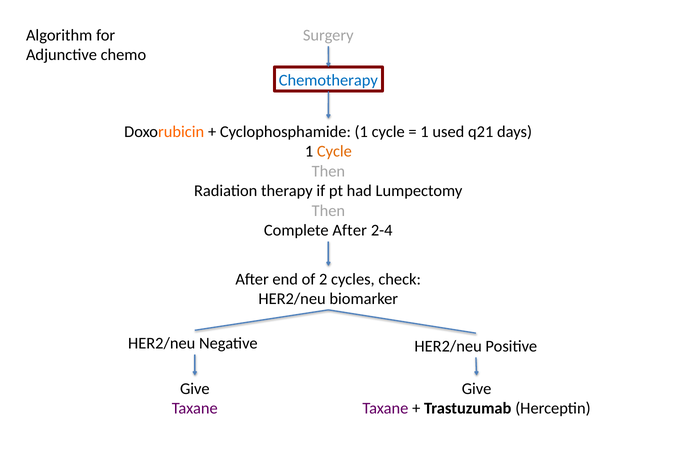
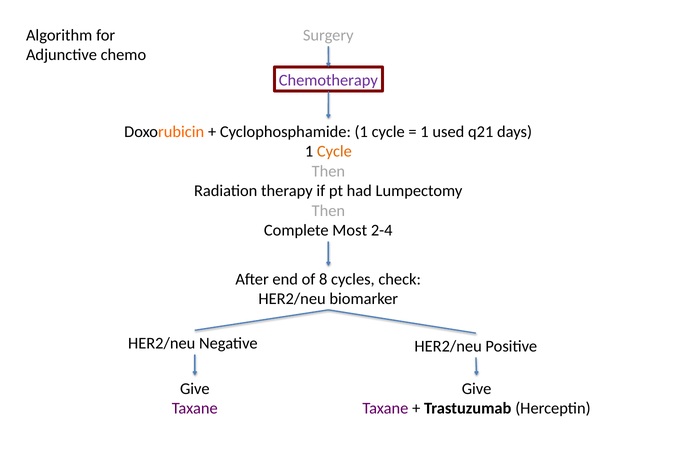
Chemotherapy colour: blue -> purple
Complete After: After -> Most
2: 2 -> 8
